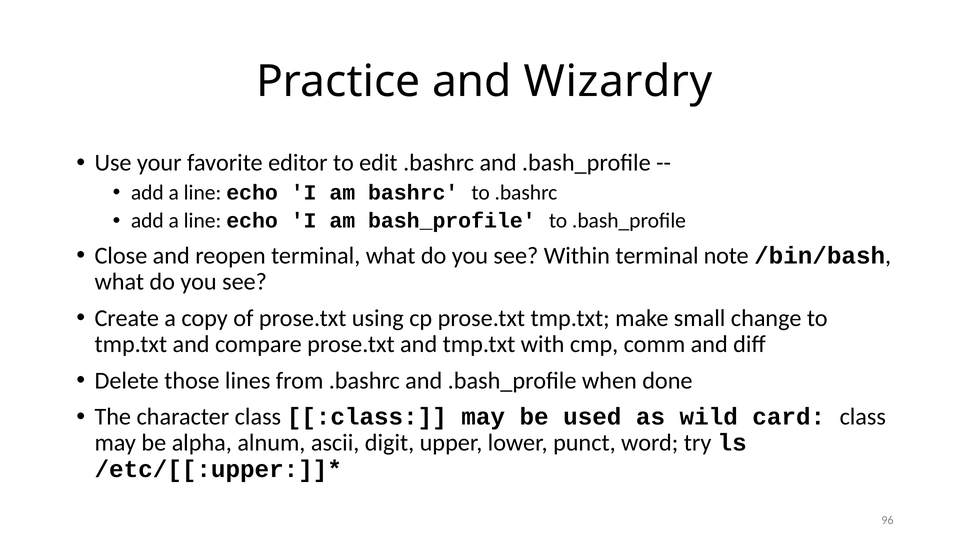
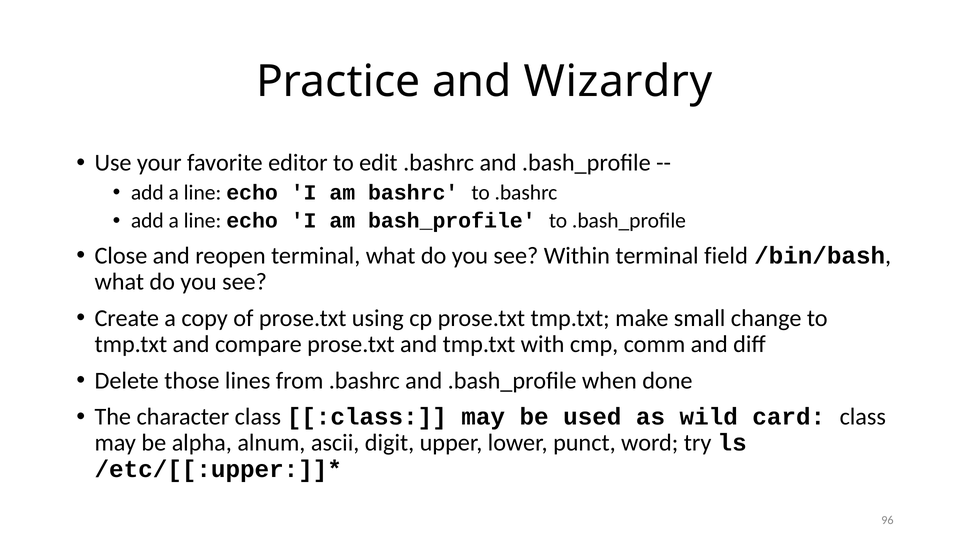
note: note -> field
